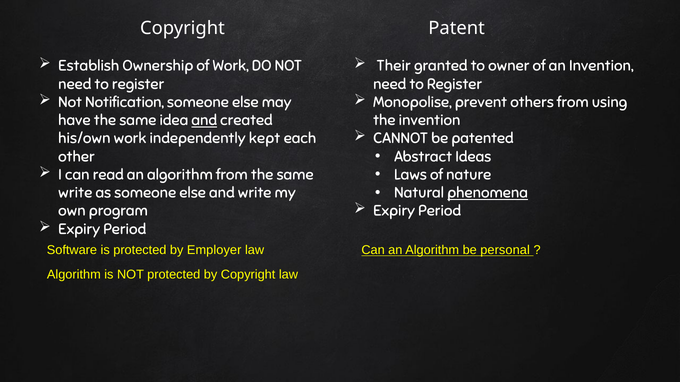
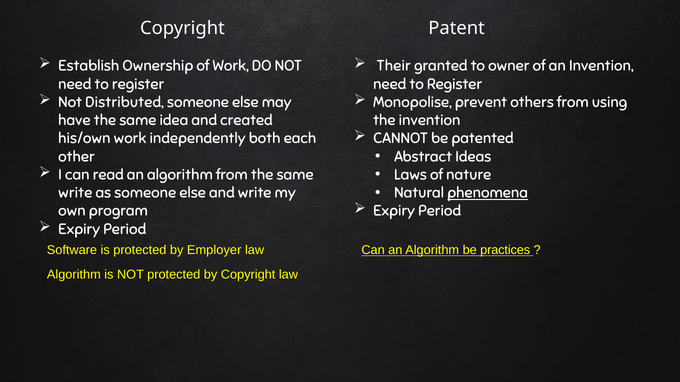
Notification: Notification -> Distributed
and at (204, 121) underline: present -> none
kept: kept -> both
personal: personal -> practices
